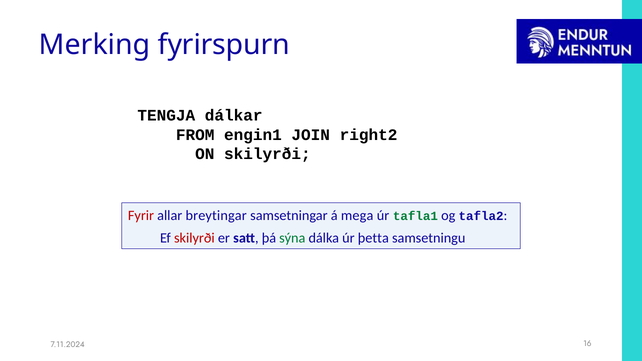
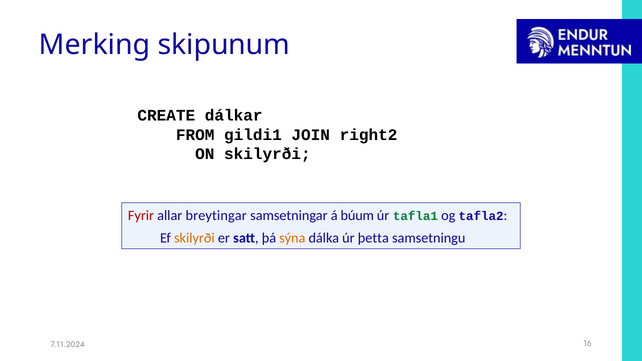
fyrirspurn: fyrirspurn -> skipunum
TENGJA: TENGJA -> CREATE
engin1: engin1 -> gildi1
mega: mega -> búum
skilyrði at (194, 238) colour: red -> orange
sýna colour: green -> orange
